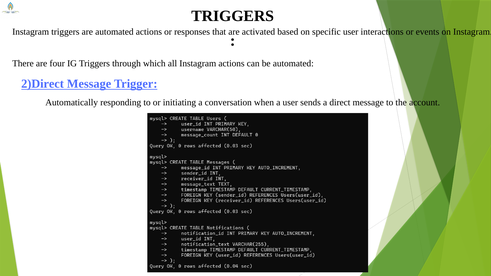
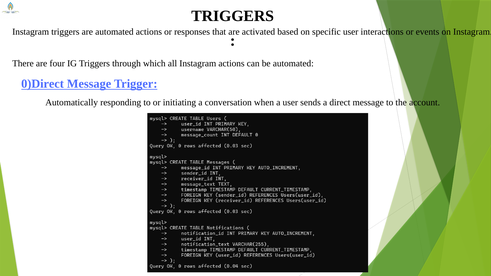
2)Direct: 2)Direct -> 0)Direct
